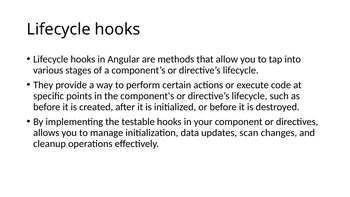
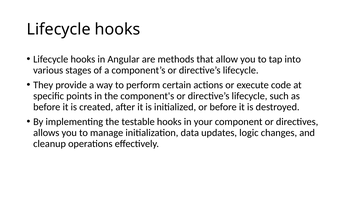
scan: scan -> logic
